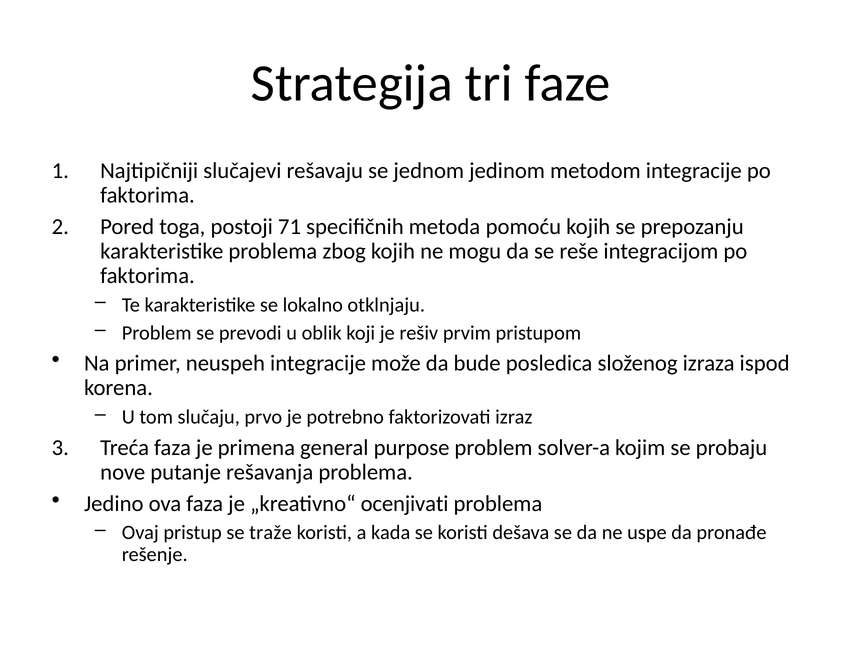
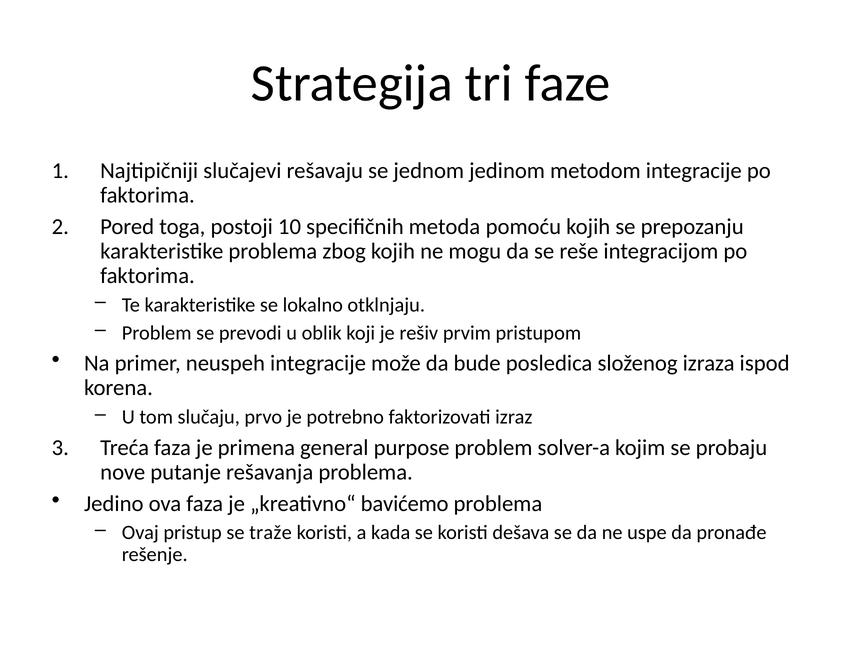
71: 71 -> 10
ocenjivati: ocenjivati -> bavićemo
